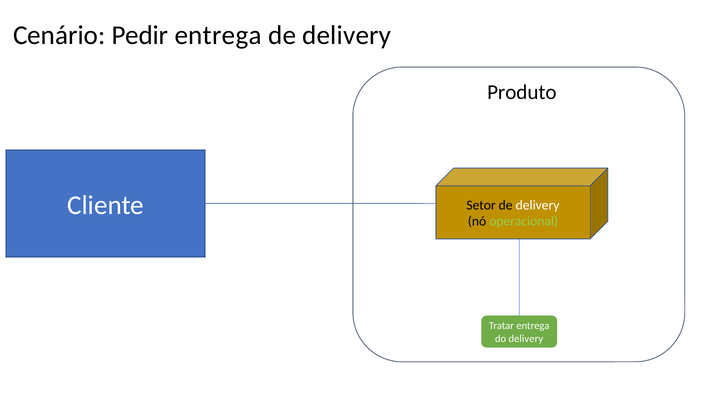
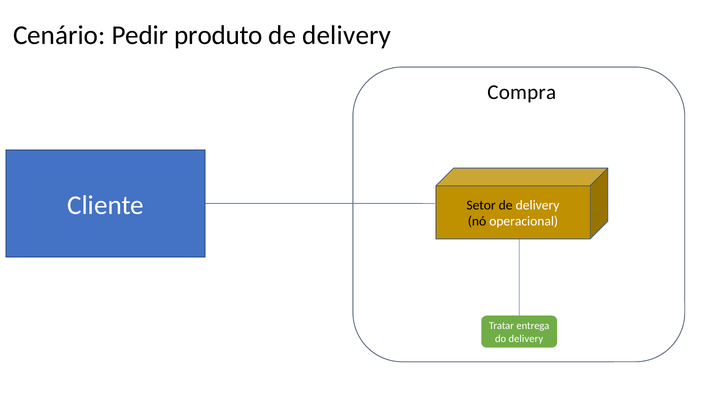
Pedir entrega: entrega -> produto
Produto: Produto -> Compra
operacional colour: light green -> white
